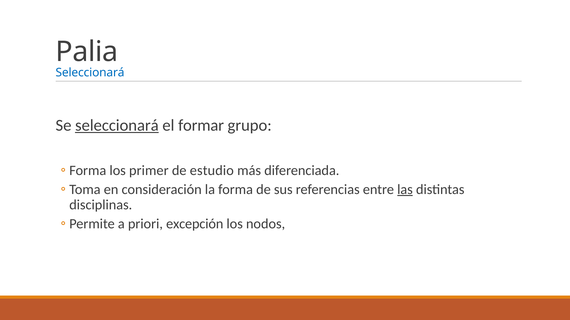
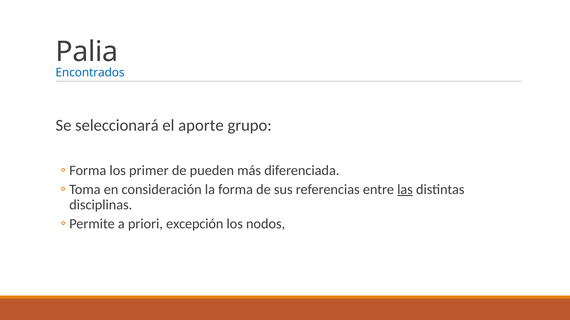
Seleccionará at (90, 73): Seleccionará -> Encontrados
seleccionará at (117, 126) underline: present -> none
formar: formar -> aporte
estudio: estudio -> pueden
